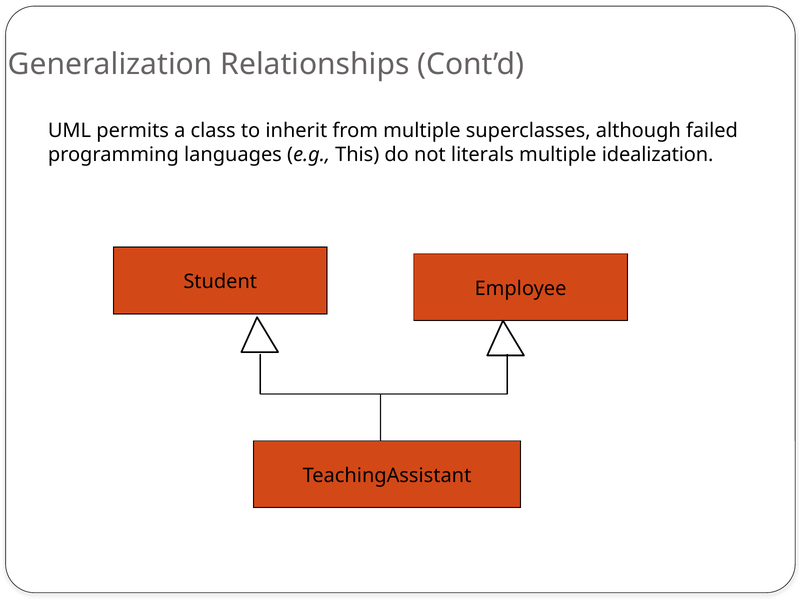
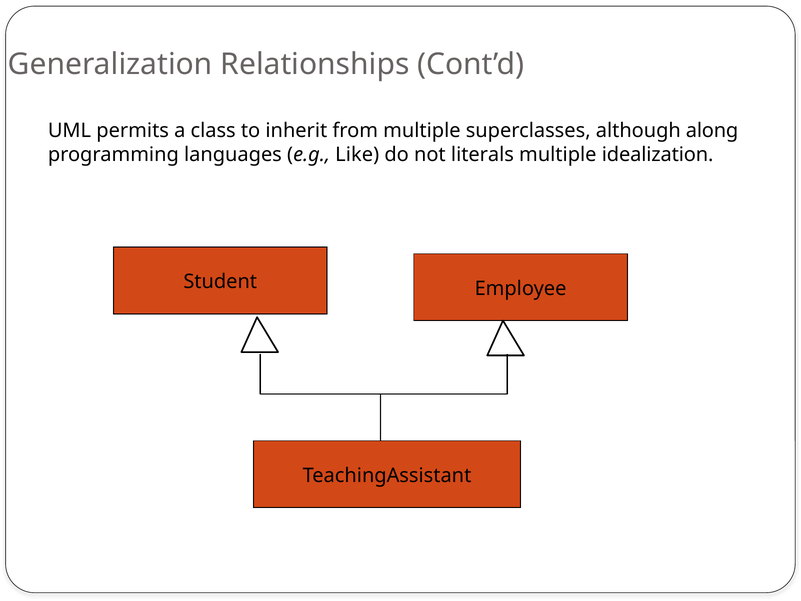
failed: failed -> along
This: This -> Like
